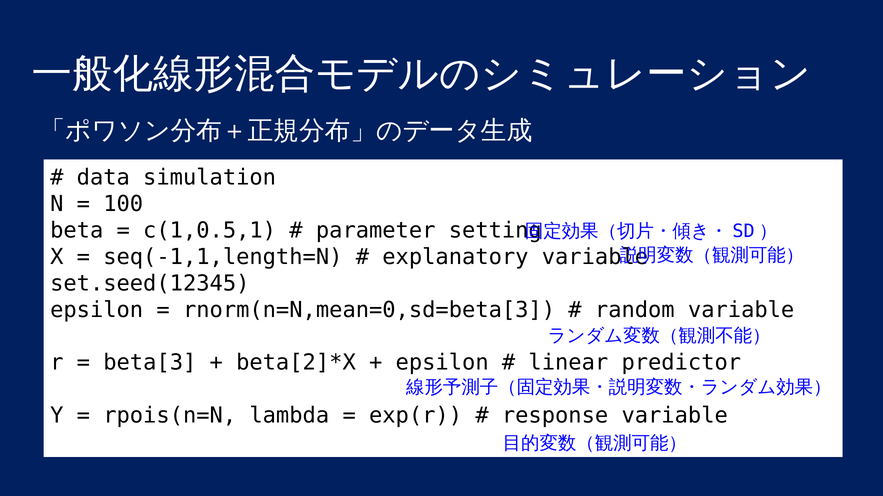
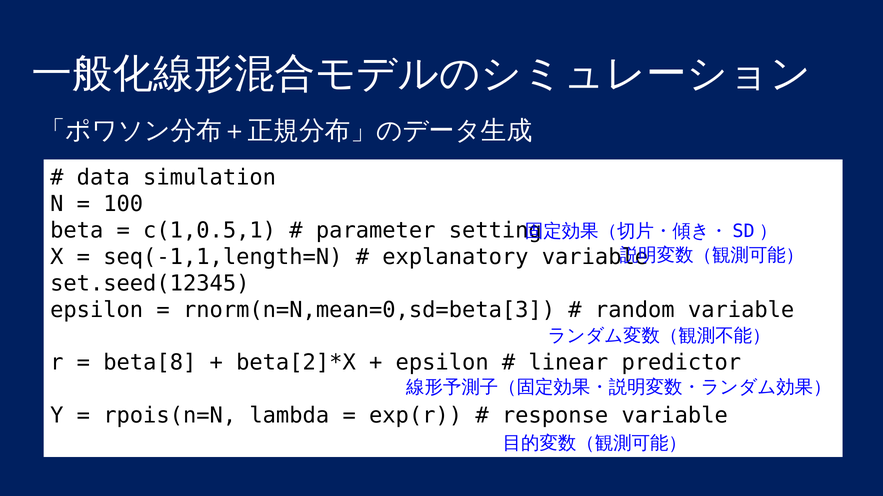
beta[3: beta[3 -> beta[8
